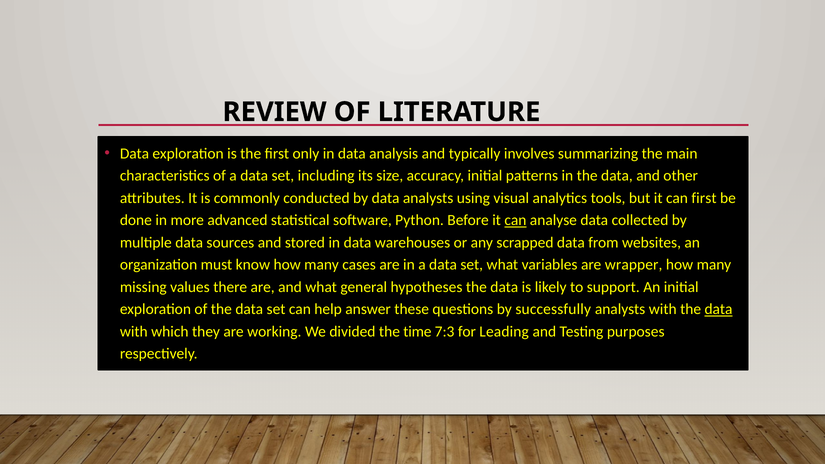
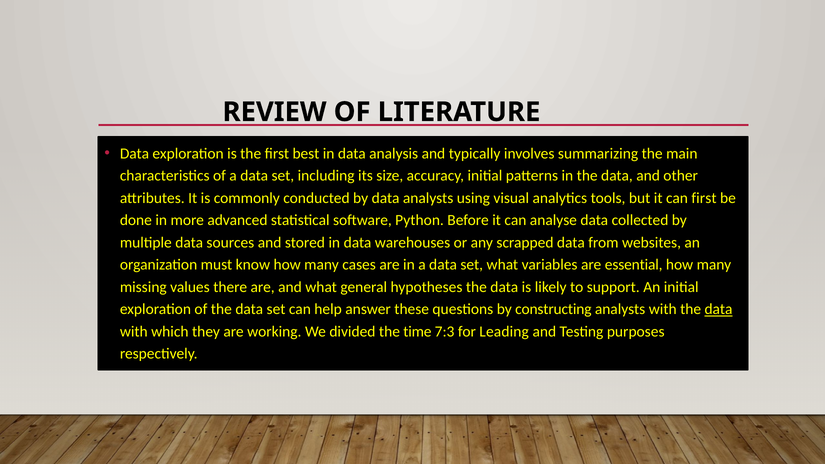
only: only -> best
can at (515, 220) underline: present -> none
wrapper: wrapper -> essential
successfully: successfully -> constructing
